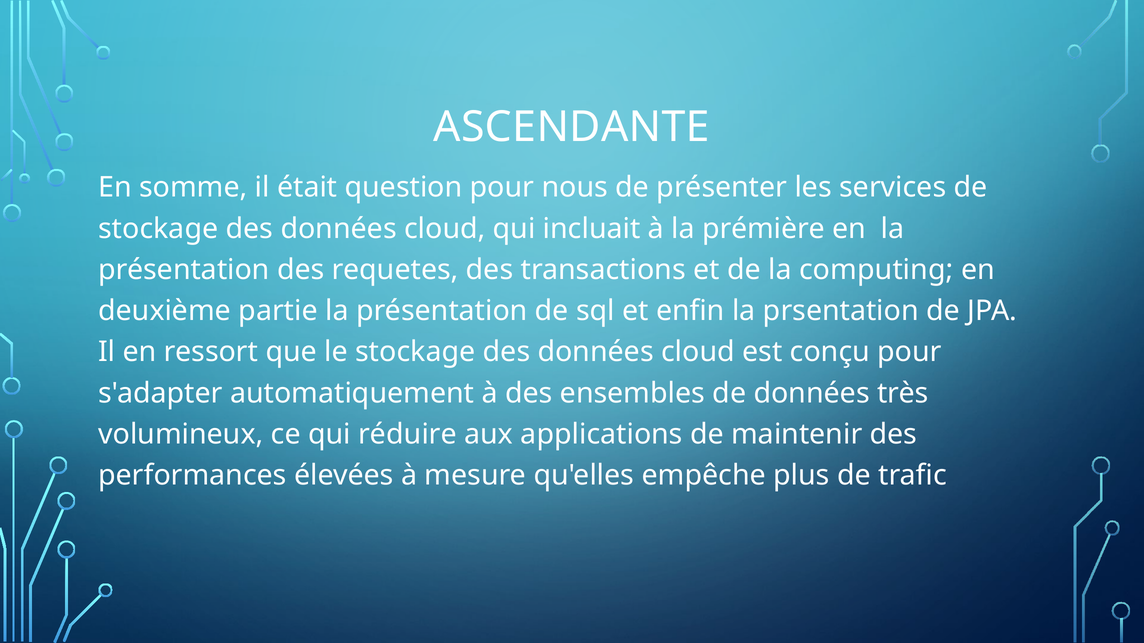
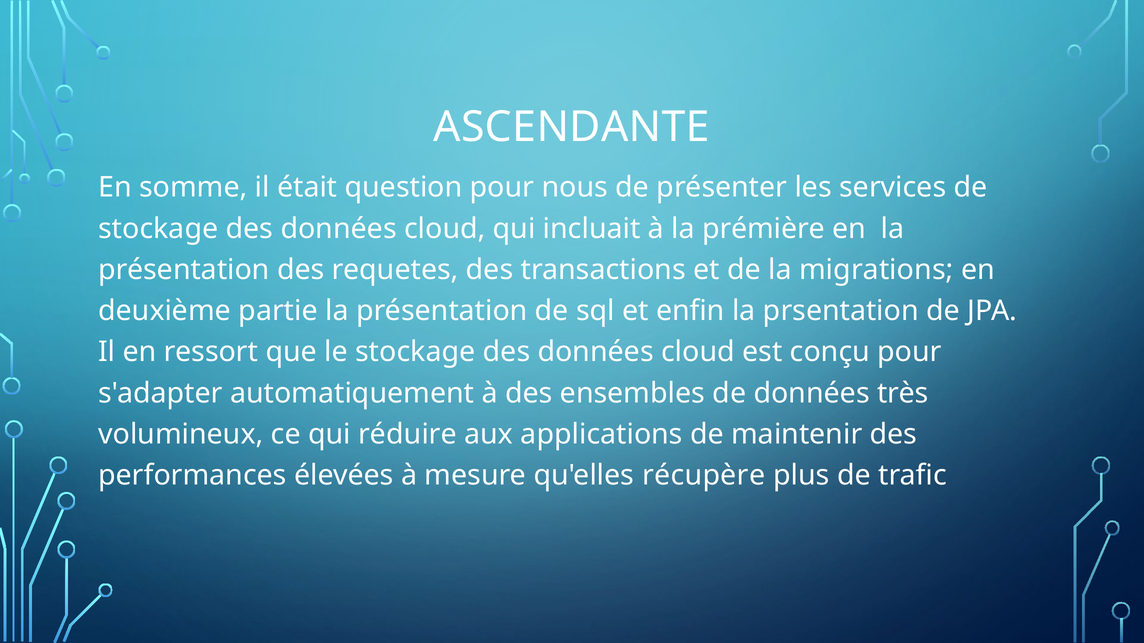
computing: computing -> migrations
empêche: empêche -> récupère
